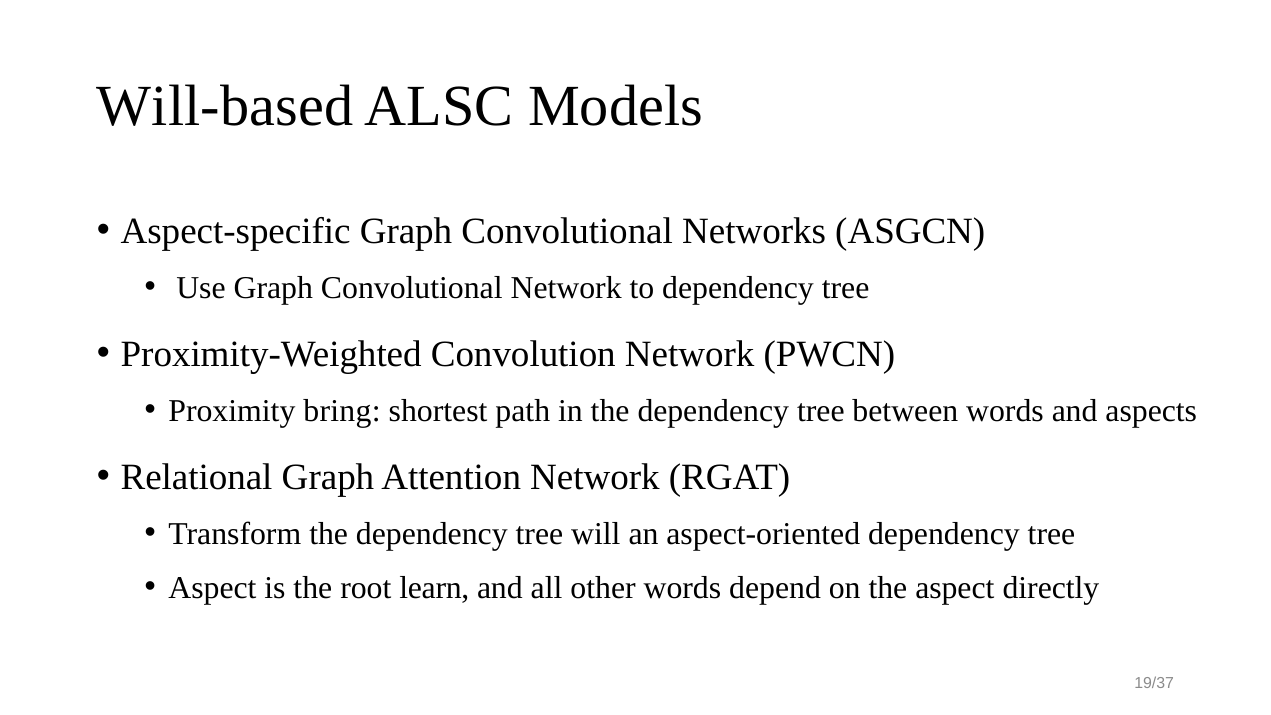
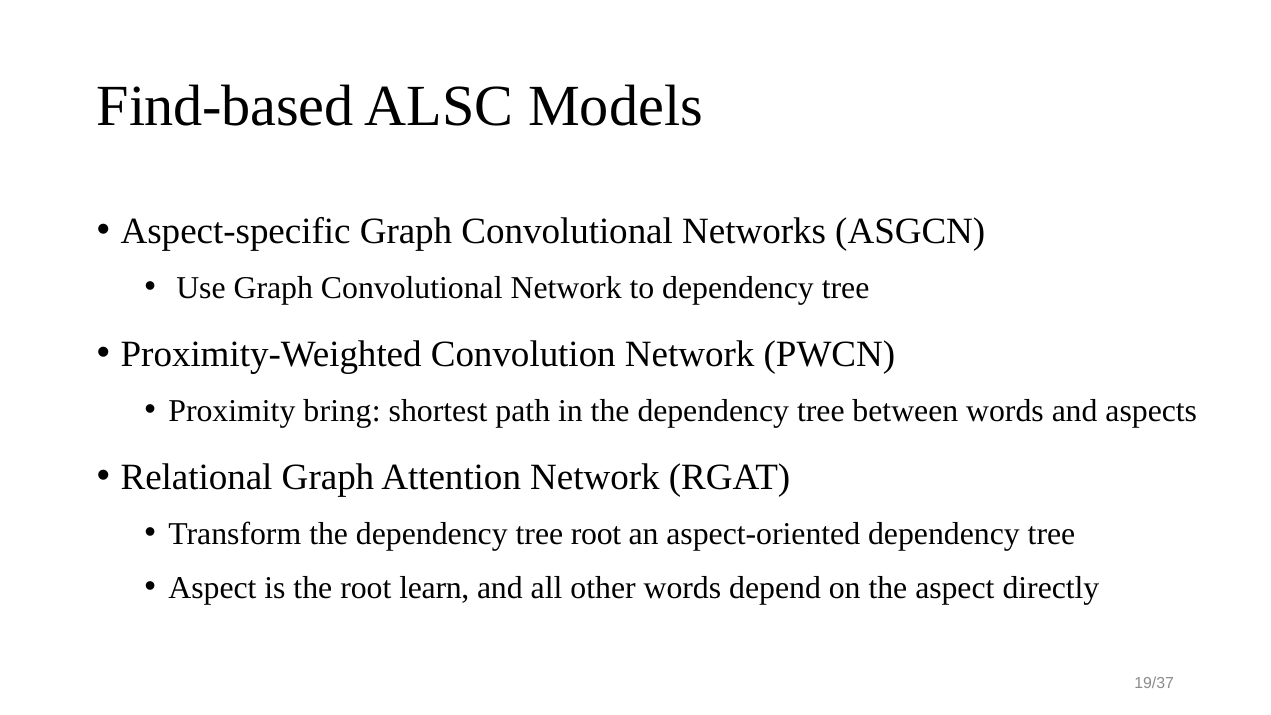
Will-based: Will-based -> Find-based
tree will: will -> root
